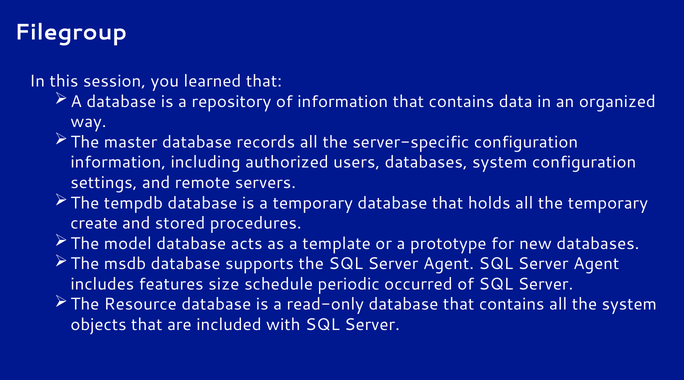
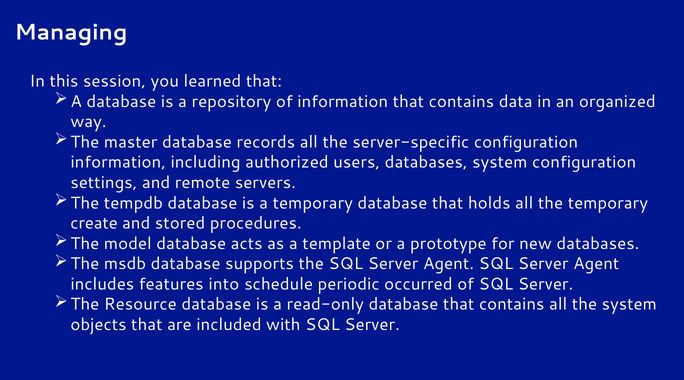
Filegroup: Filegroup -> Managing
size: size -> into
